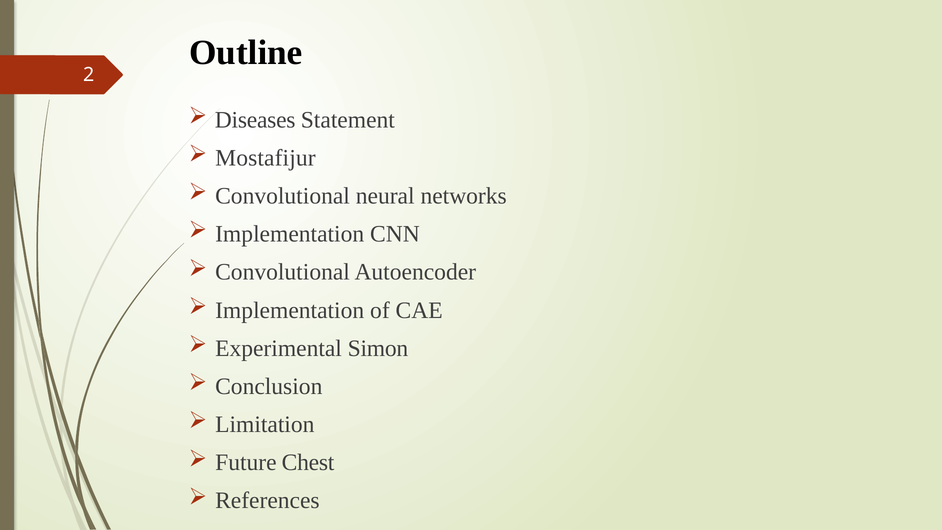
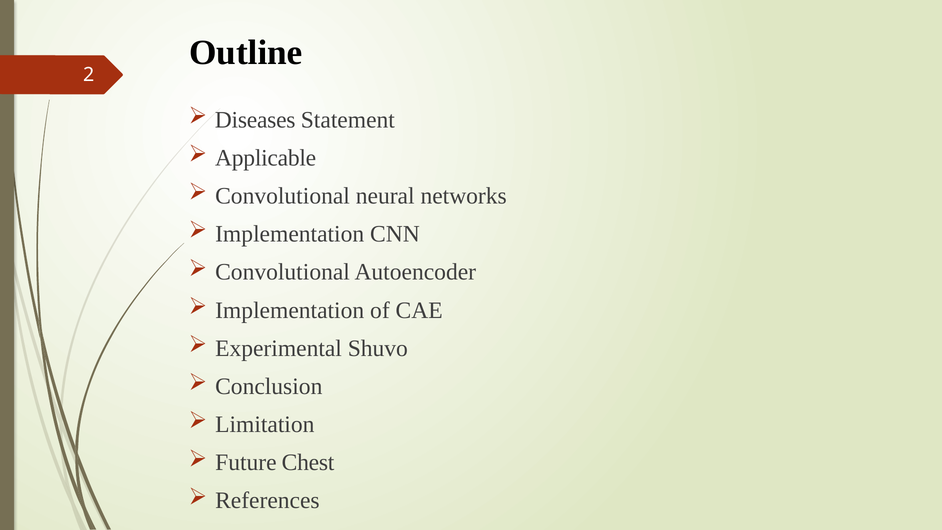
Mostafijur: Mostafijur -> Applicable
Simon: Simon -> Shuvo
